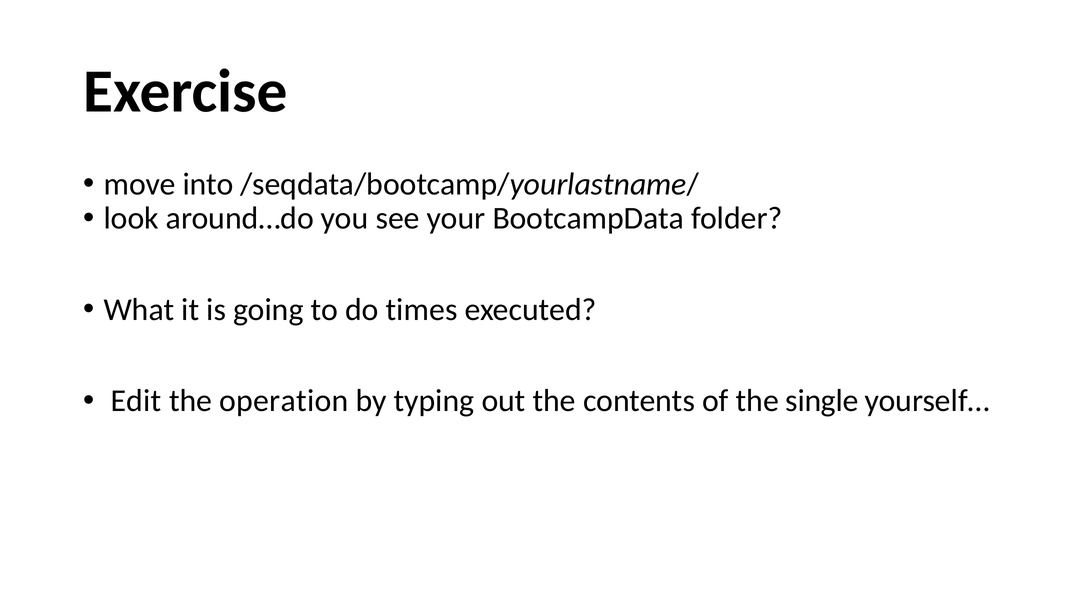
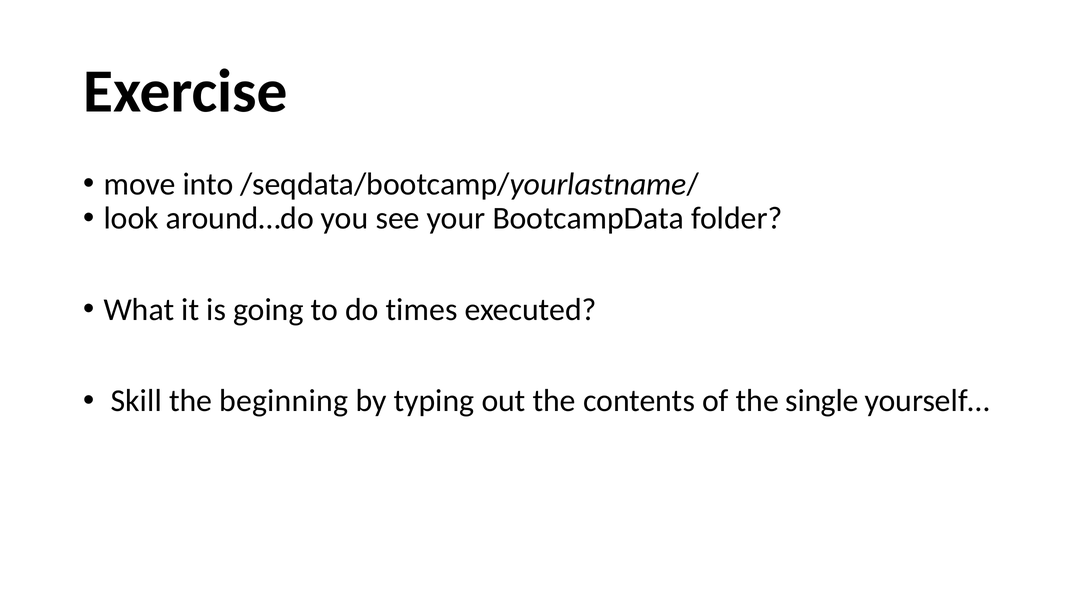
Edit: Edit -> Skill
operation: operation -> beginning
